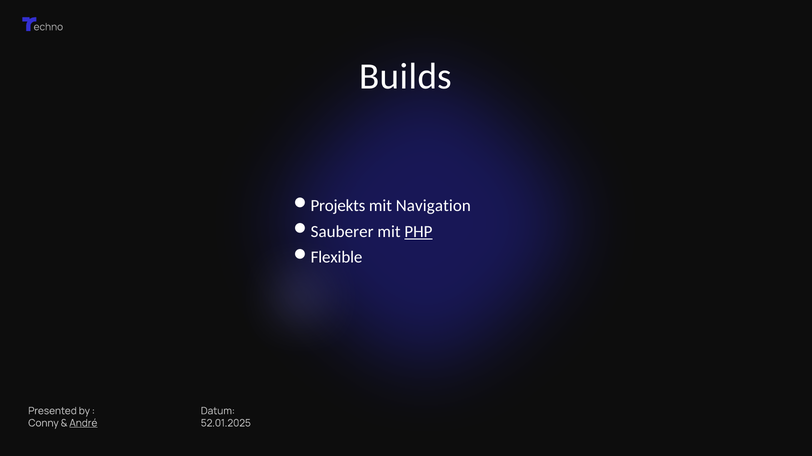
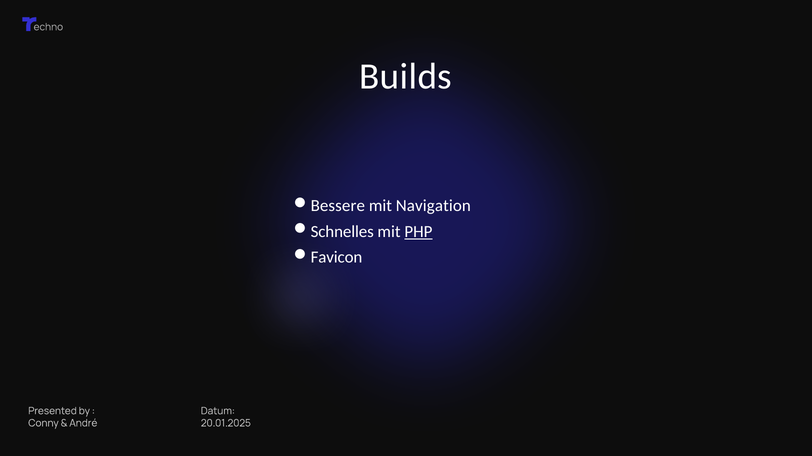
Projekts: Projekts -> Bessere
Sauberer: Sauberer -> Schnelles
Flexible: Flexible -> Favicon
André underline: present -> none
52.01.2025: 52.01.2025 -> 20.01.2025
